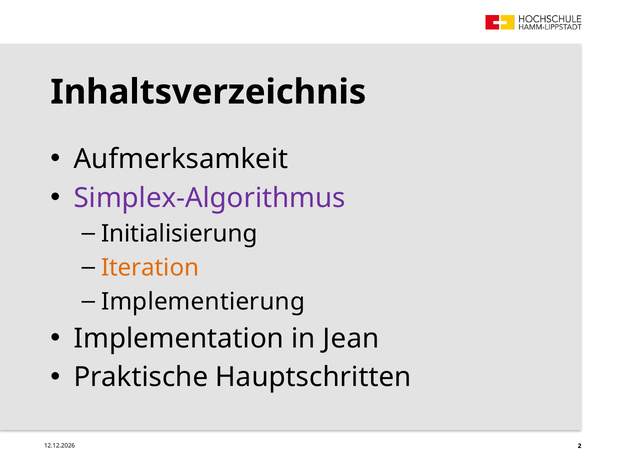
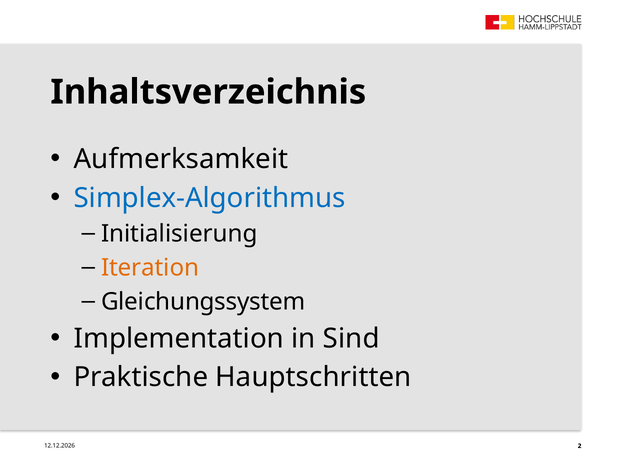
Simplex-Algorithmus colour: purple -> blue
Implementierung: Implementierung -> Gleichungssystem
Jean: Jean -> Sind
